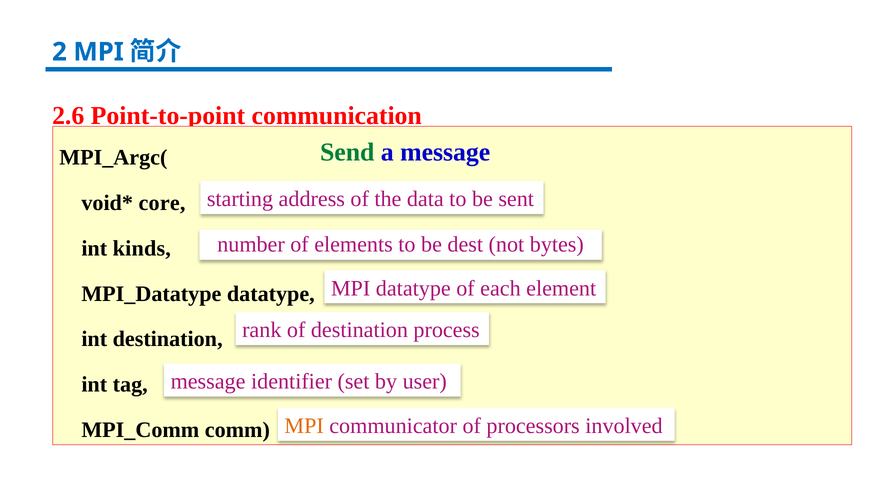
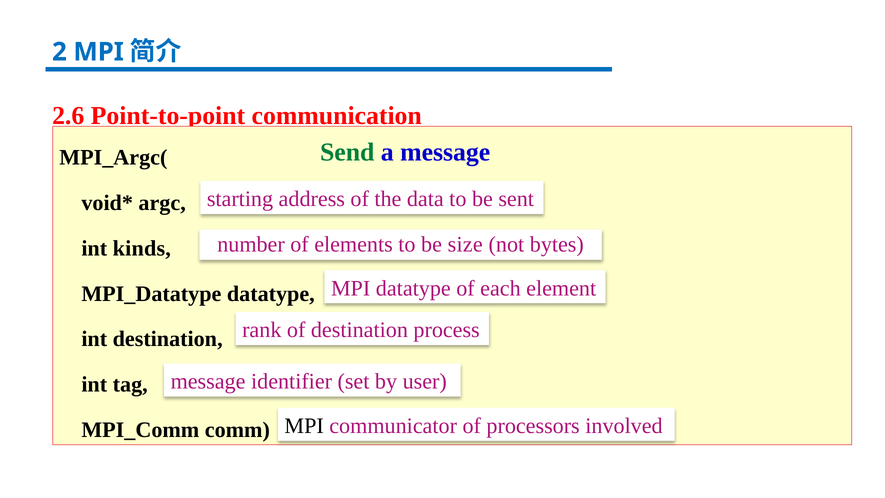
core: core -> argc
dest: dest -> size
MPI at (304, 426) colour: orange -> black
